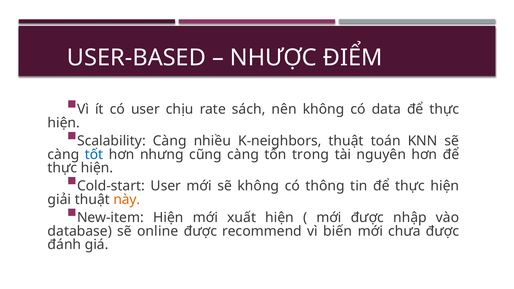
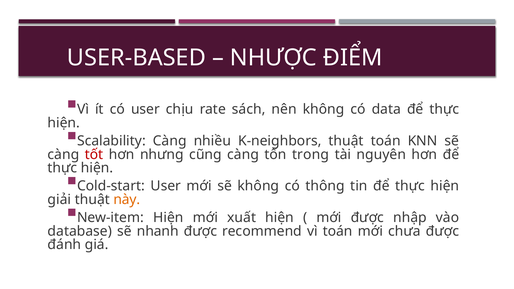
tốt colour: blue -> red
online: online -> nhanh
vì biến: biến -> toán
